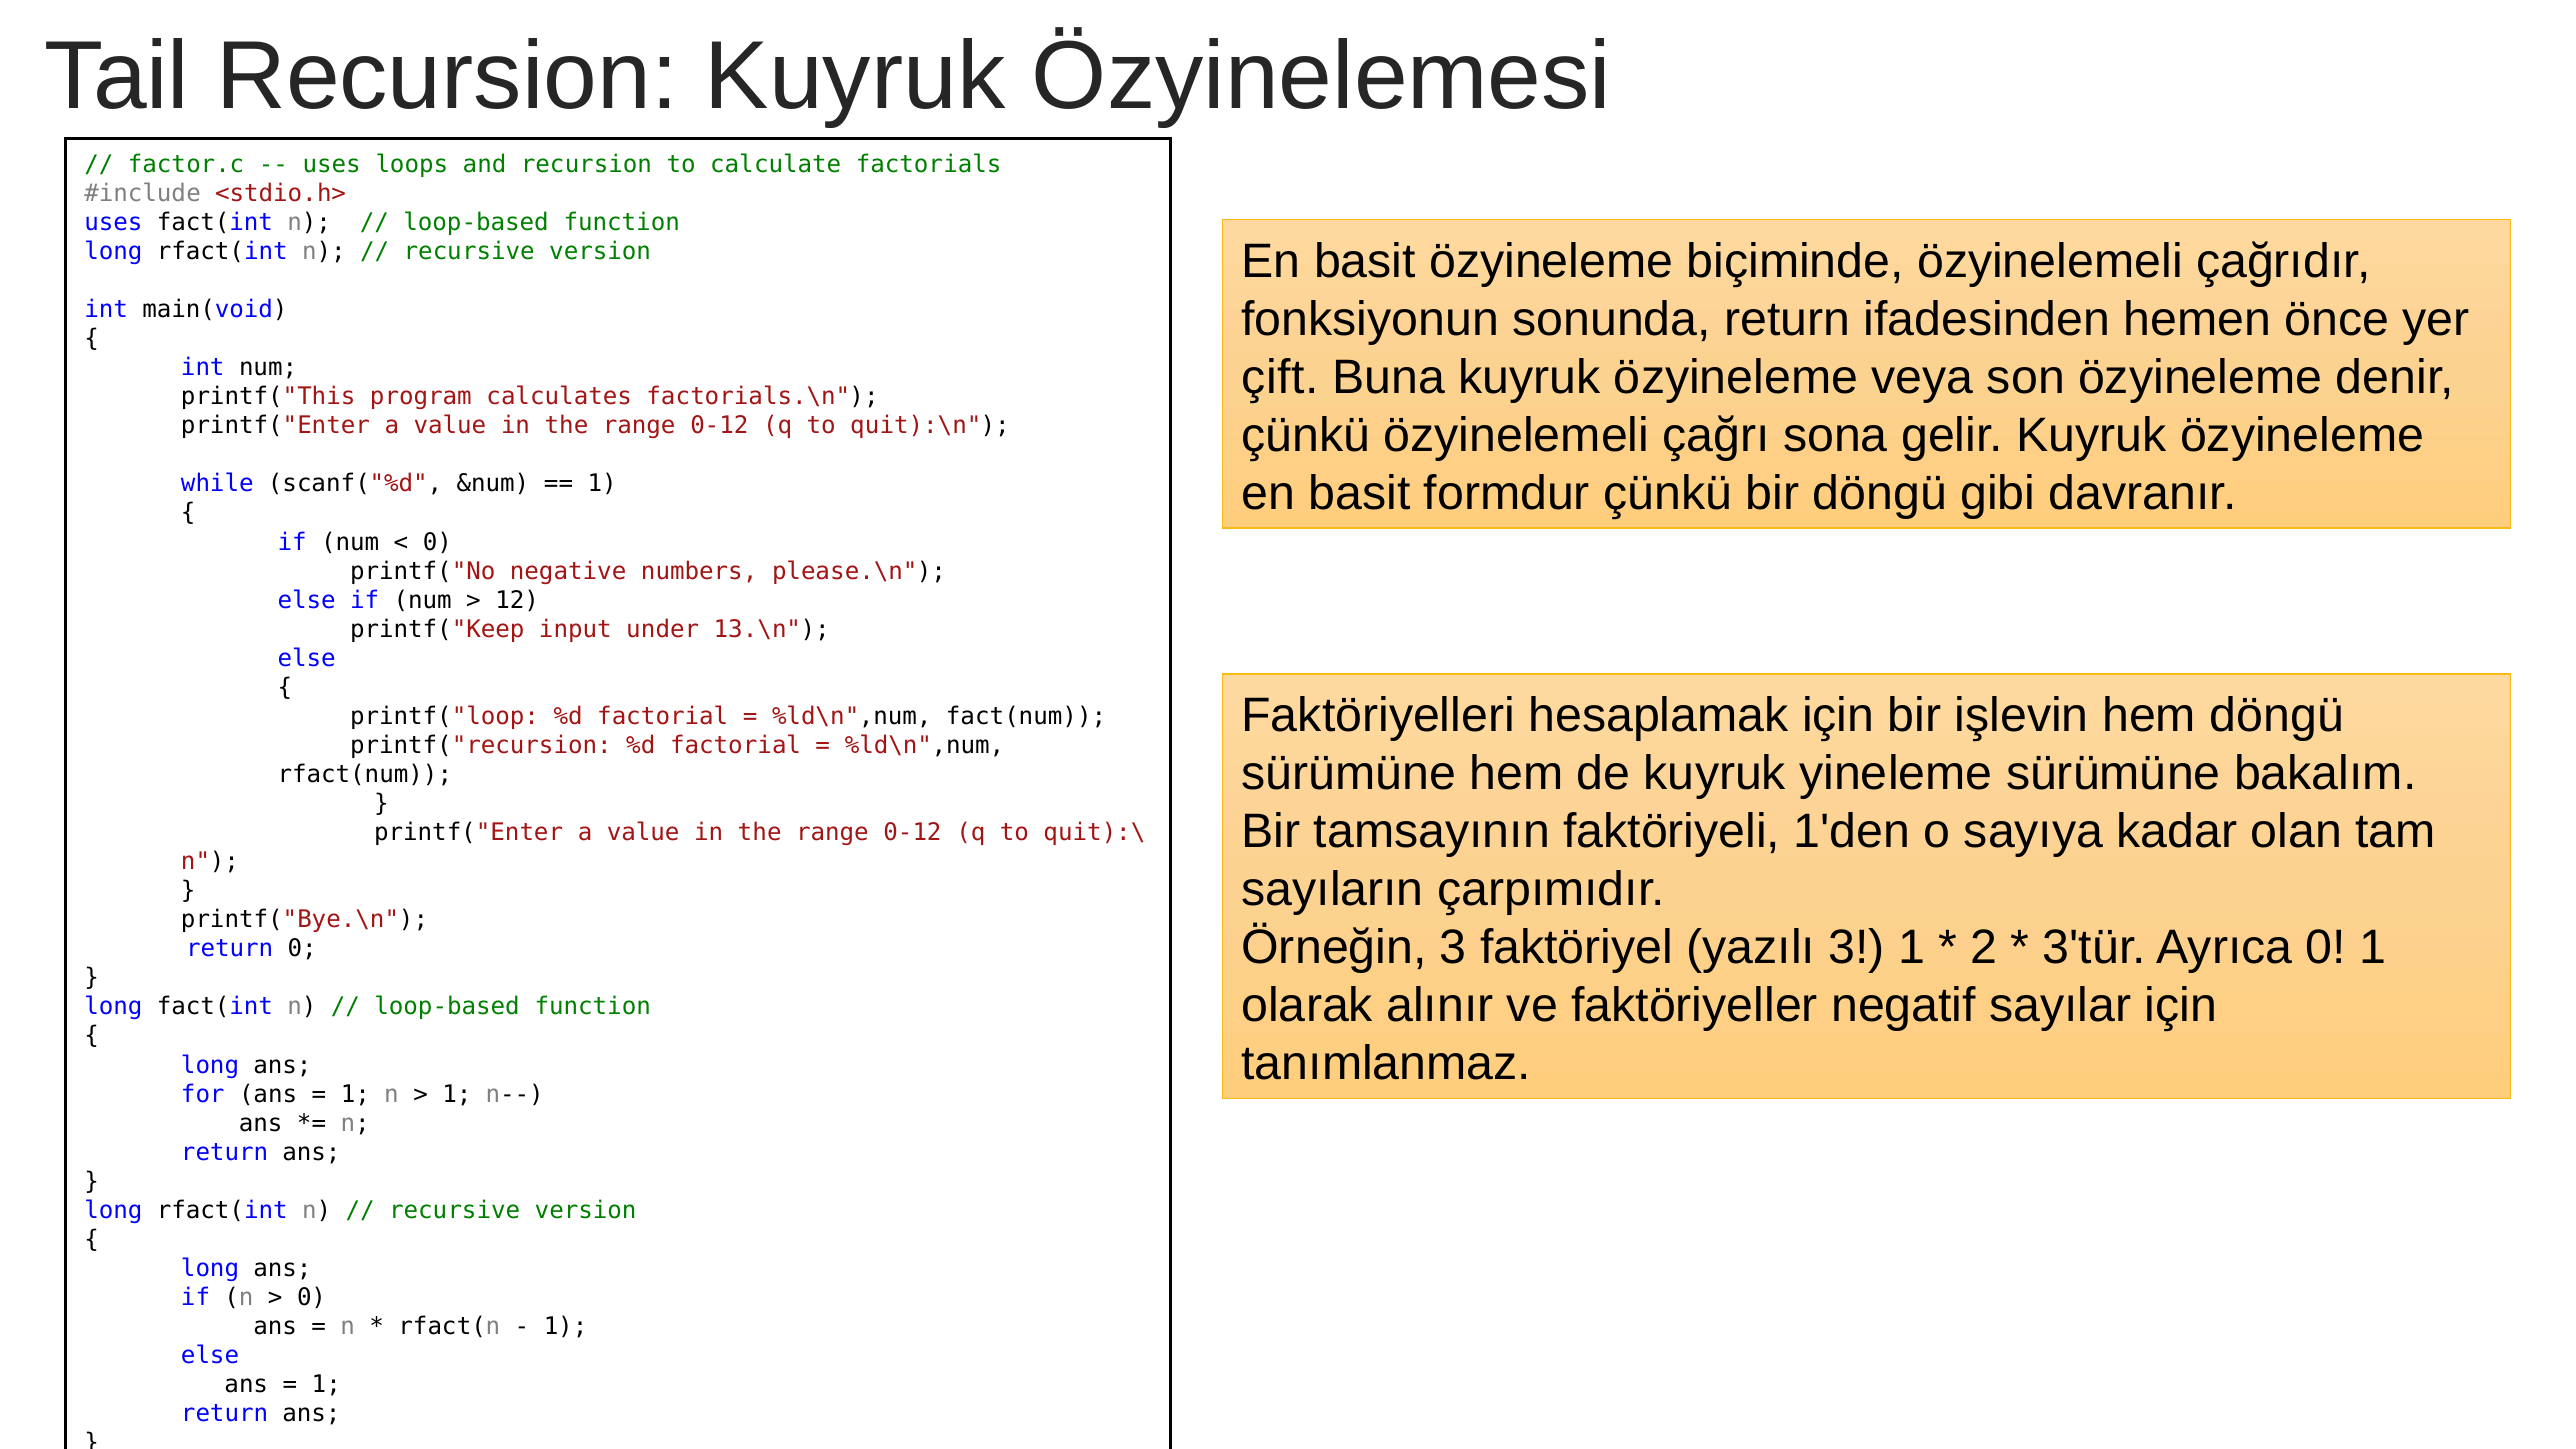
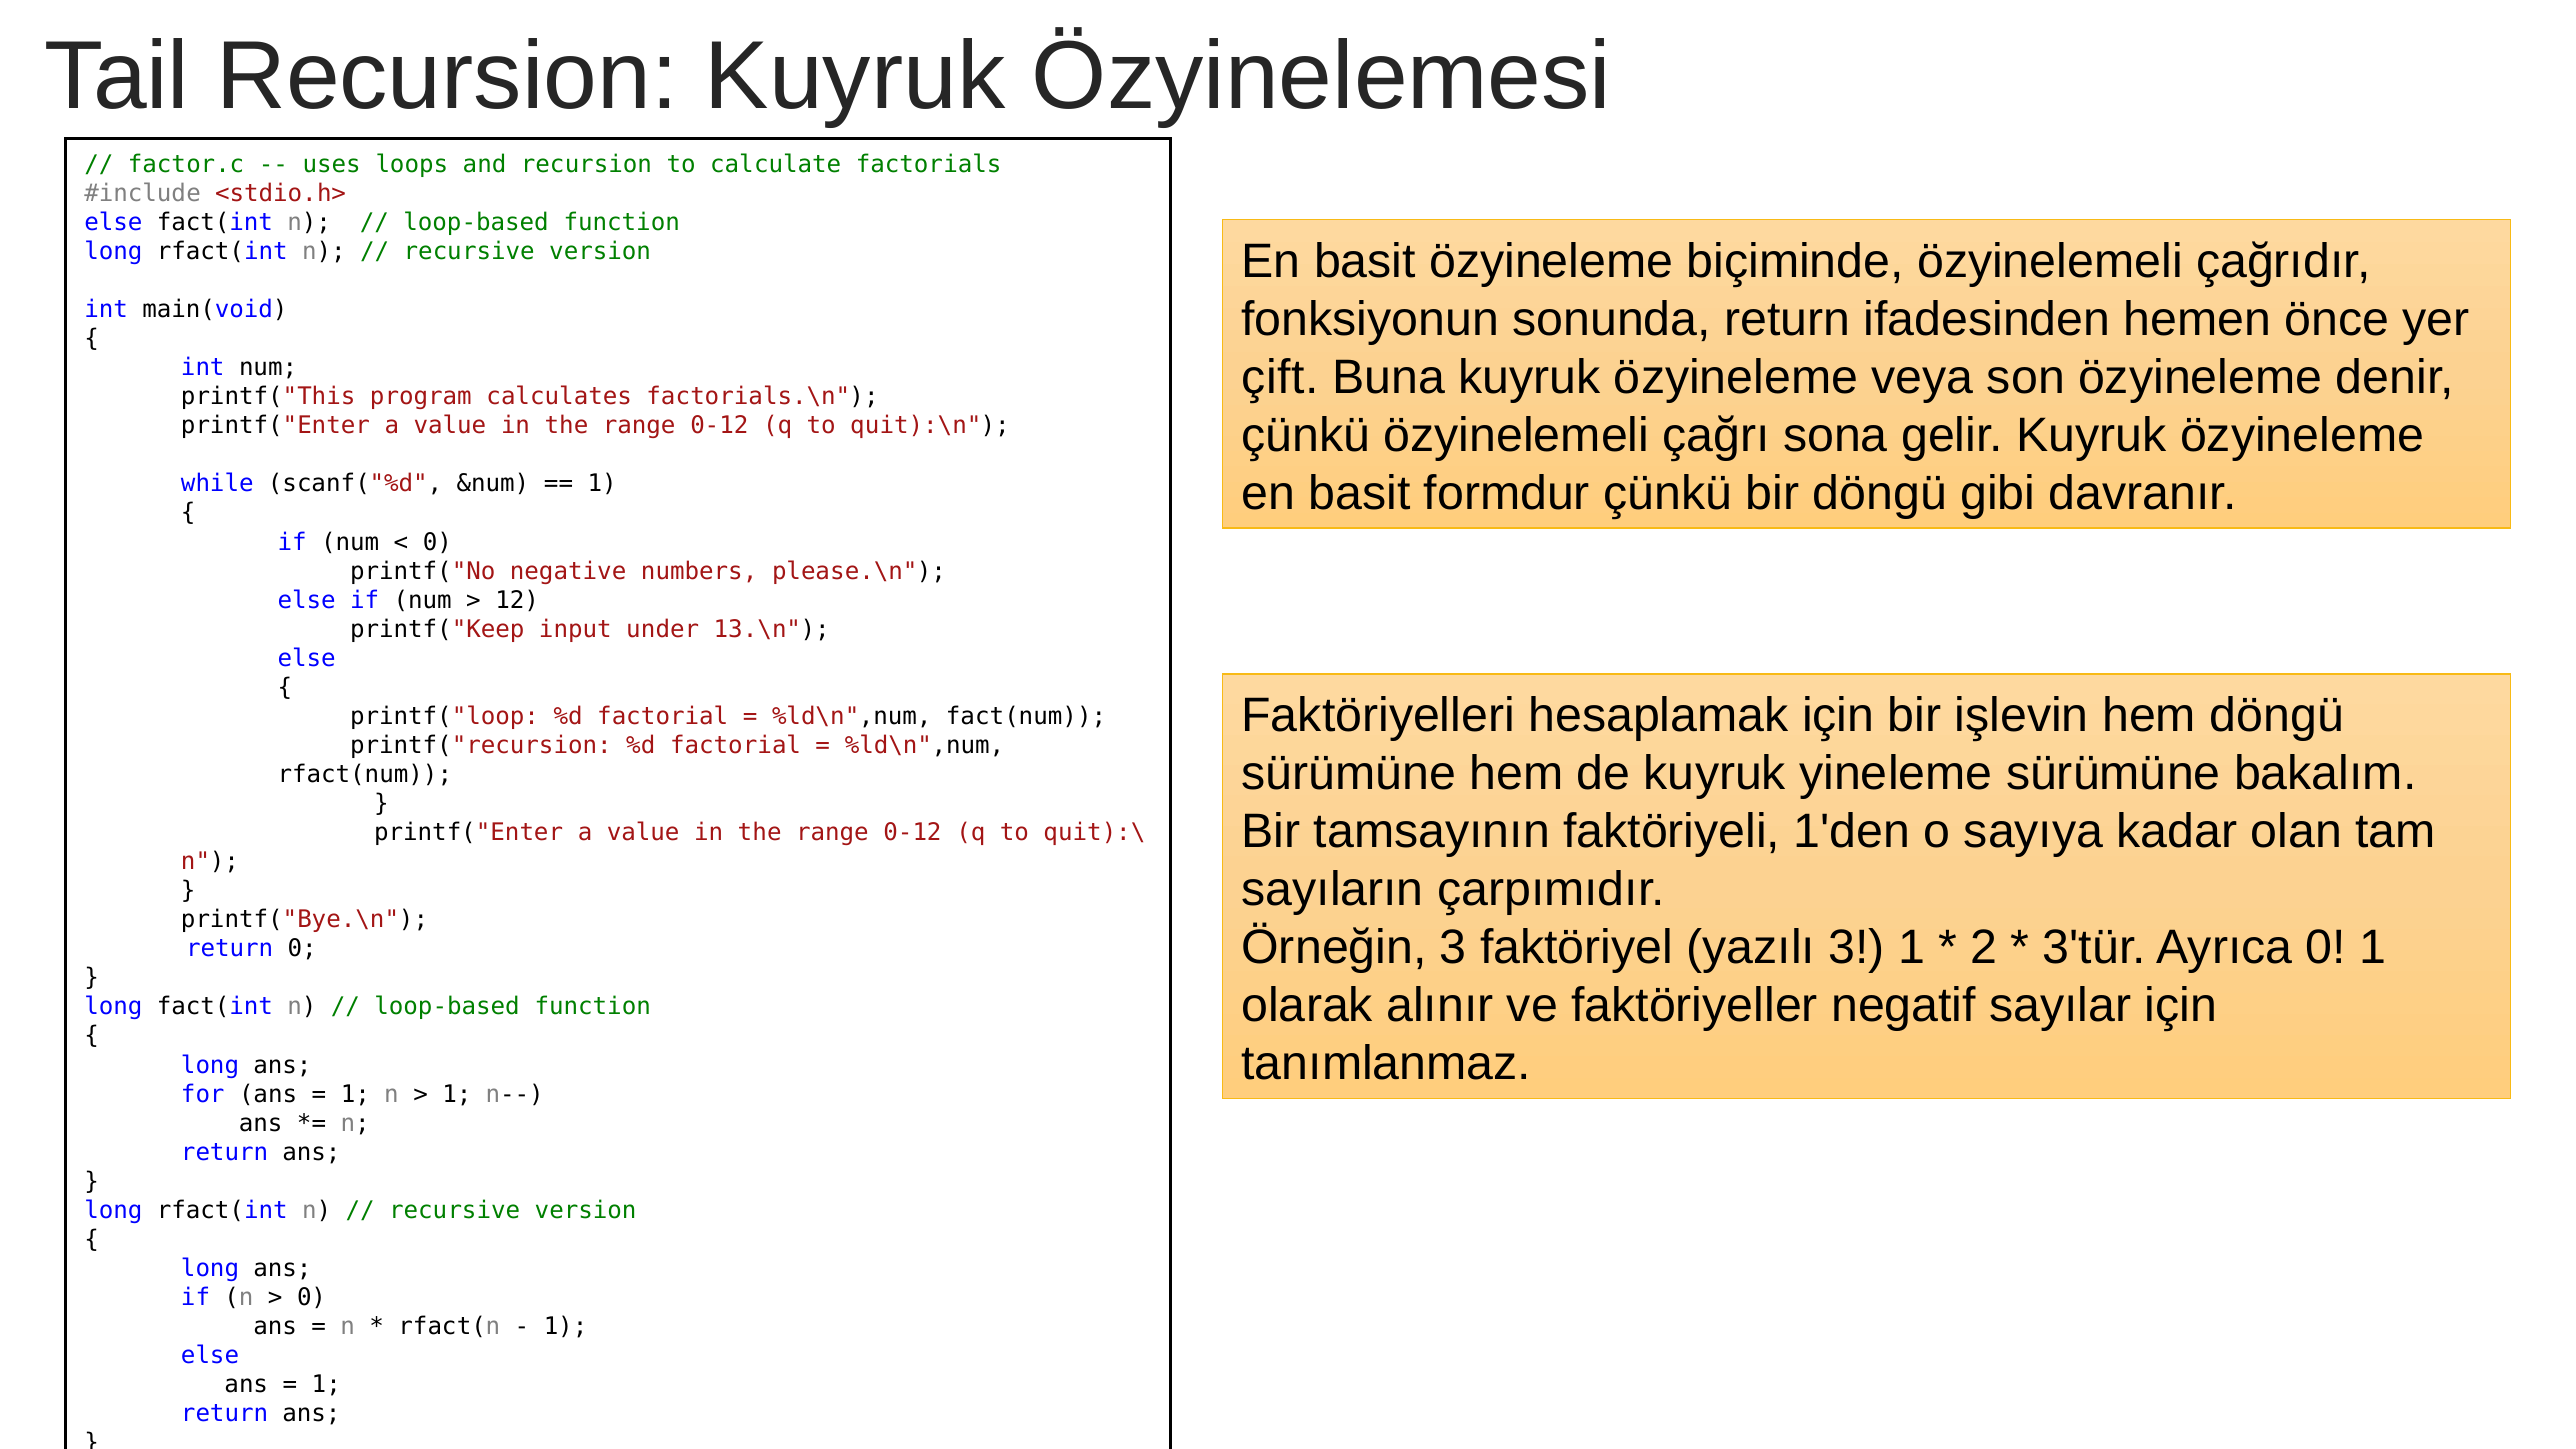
uses at (113, 222): uses -> else
